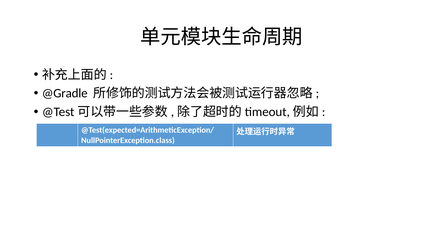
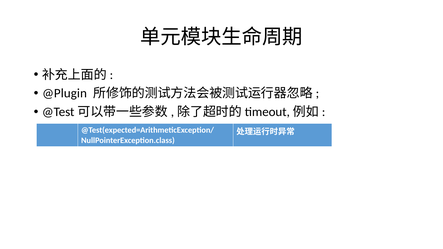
@Gradle: @Gradle -> @Plugin
